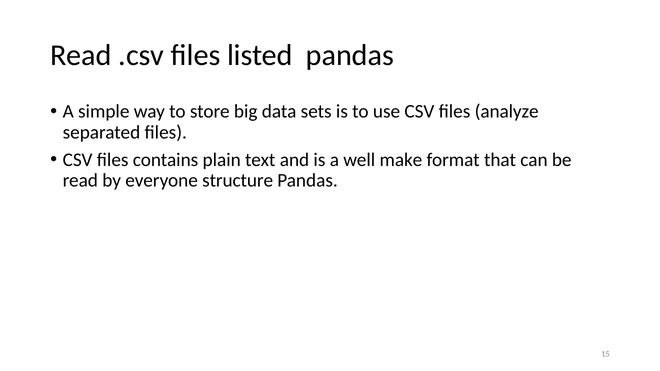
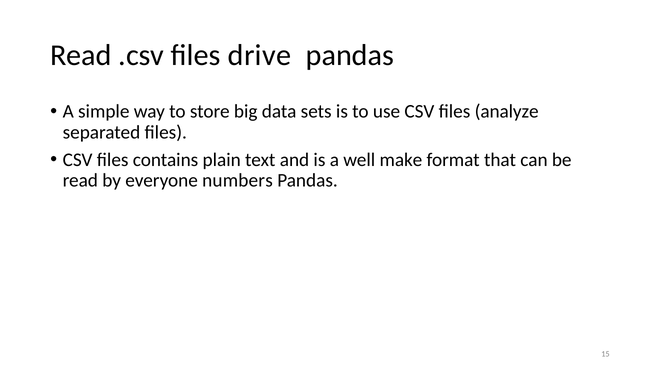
listed: listed -> drive
structure: structure -> numbers
